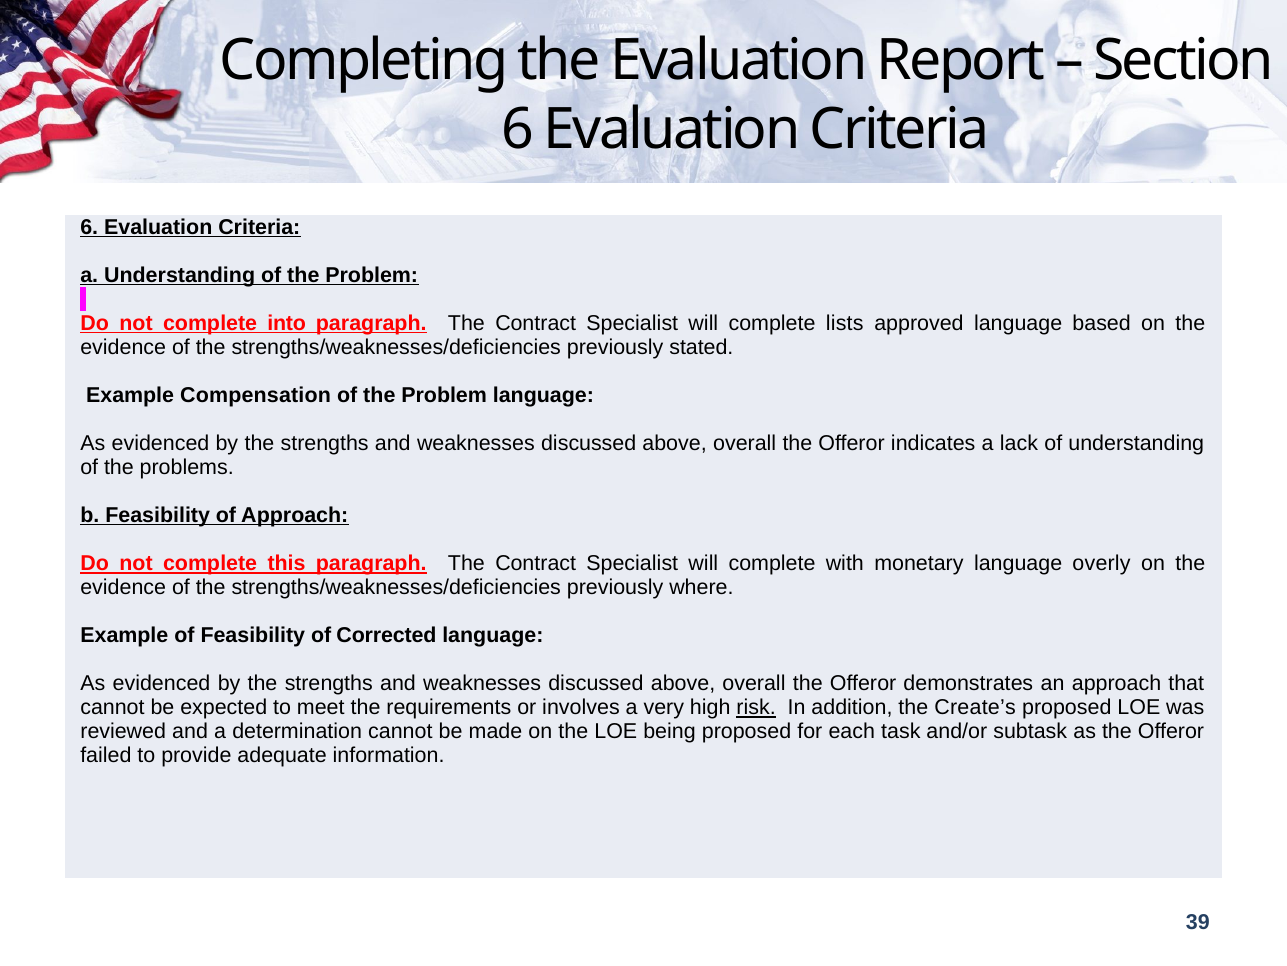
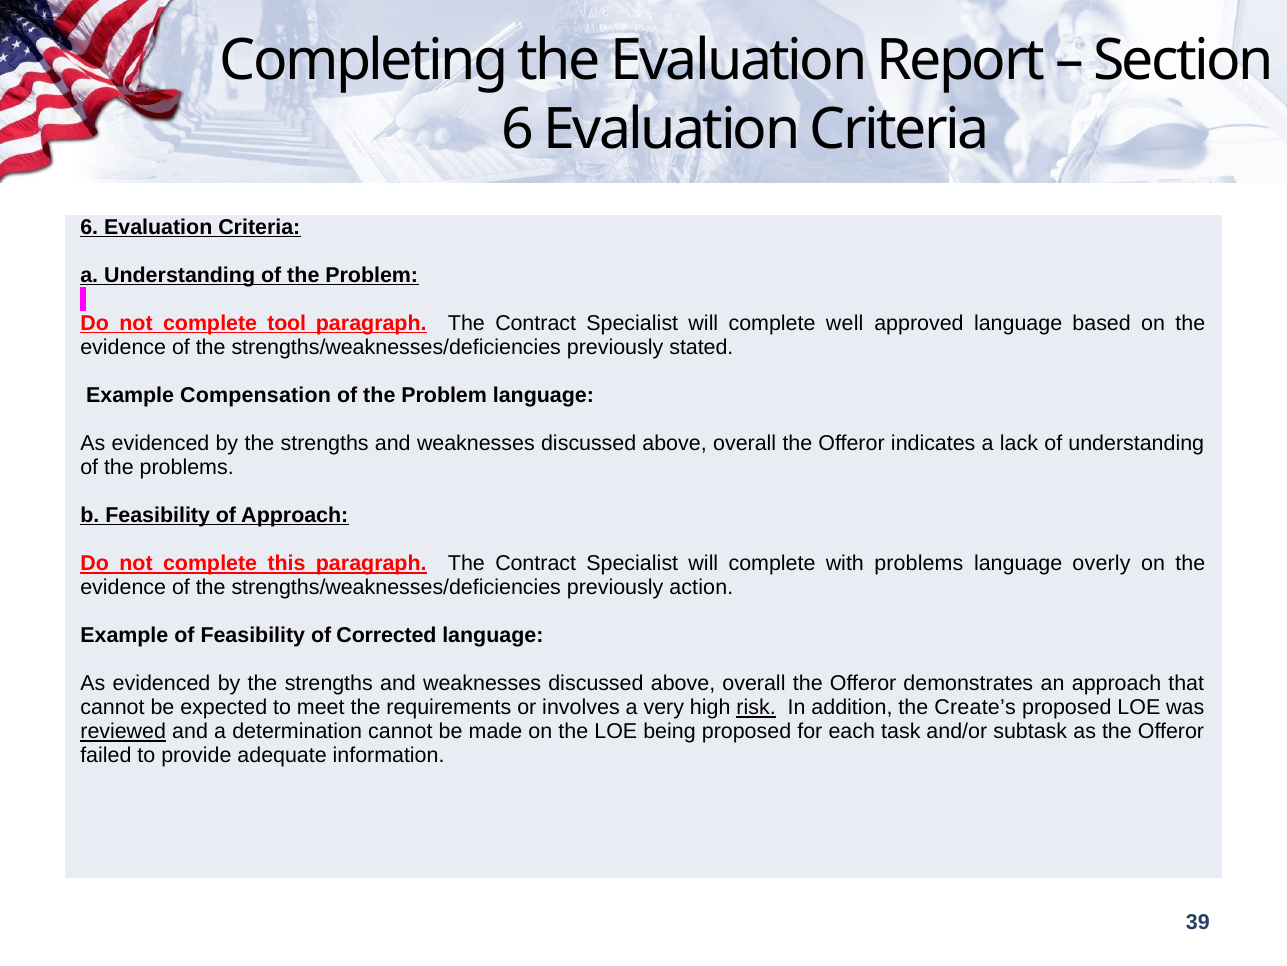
into: into -> tool
lists: lists -> well
with monetary: monetary -> problems
where: where -> action
reviewed underline: none -> present
